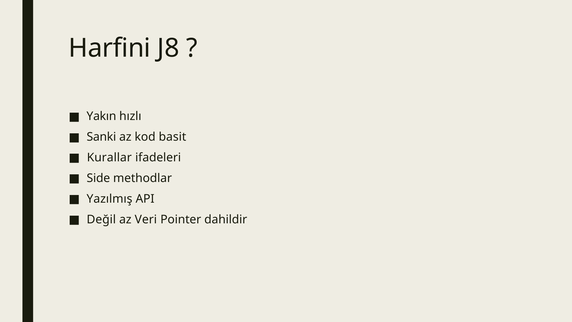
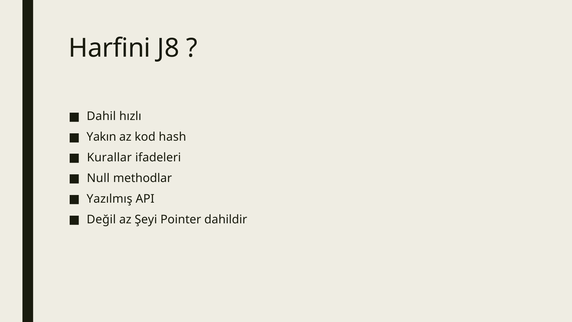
Yakın: Yakın -> Dahil
Sanki: Sanki -> Yakın
basit: basit -> hash
Side: Side -> Null
Veri: Veri -> Şeyi
